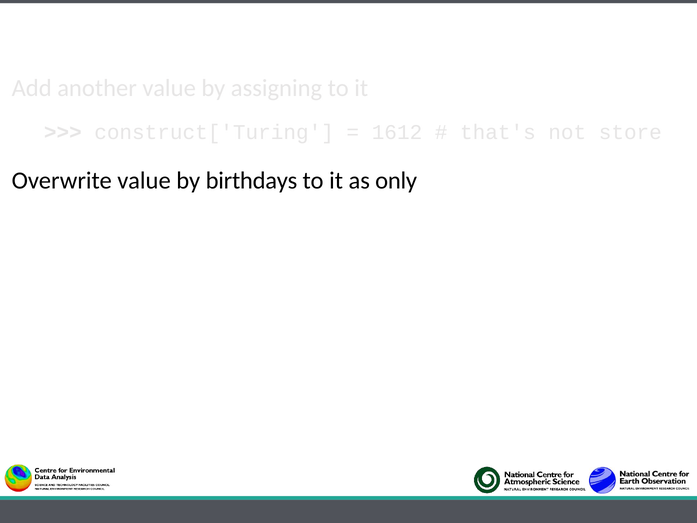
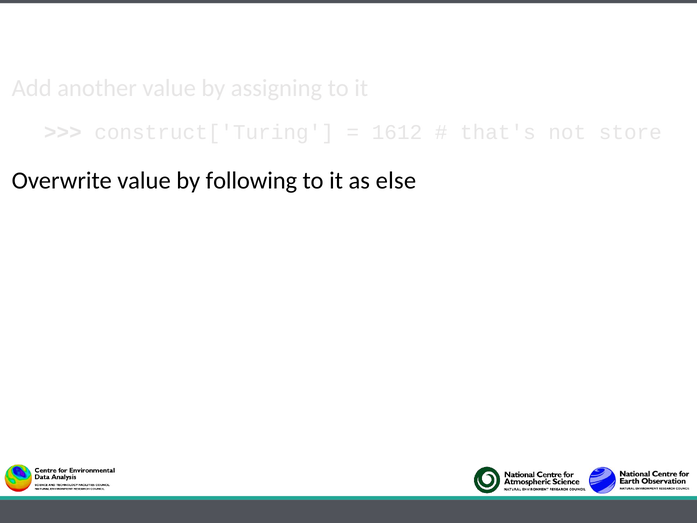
birthdays: birthdays -> following
only: only -> else
